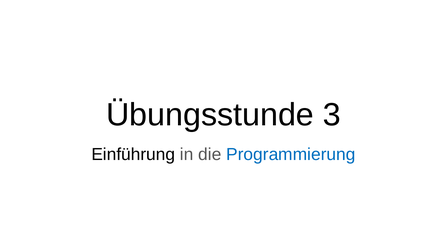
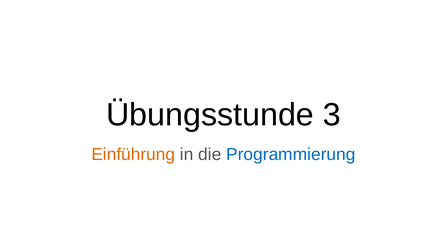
Einführung colour: black -> orange
